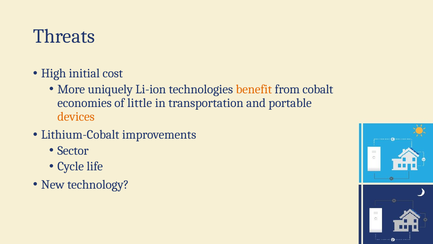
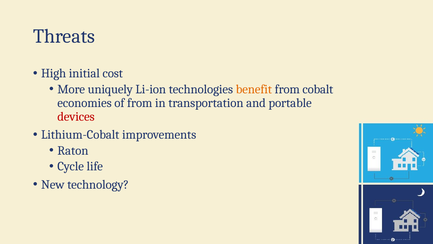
of little: little -> from
devices colour: orange -> red
Sector: Sector -> Raton
